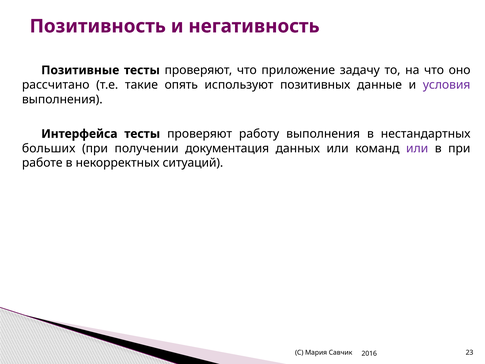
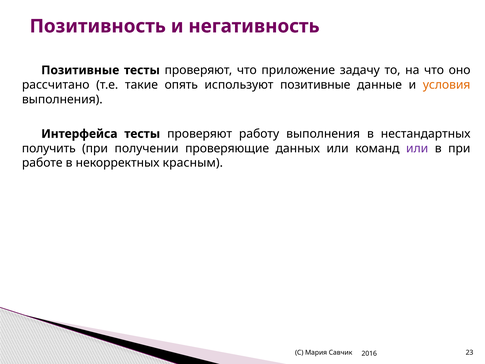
используют позитивных: позитивных -> позитивные
условия colour: purple -> orange
больших: больших -> получить
документация: документация -> проверяющие
ситуаций: ситуаций -> красным
